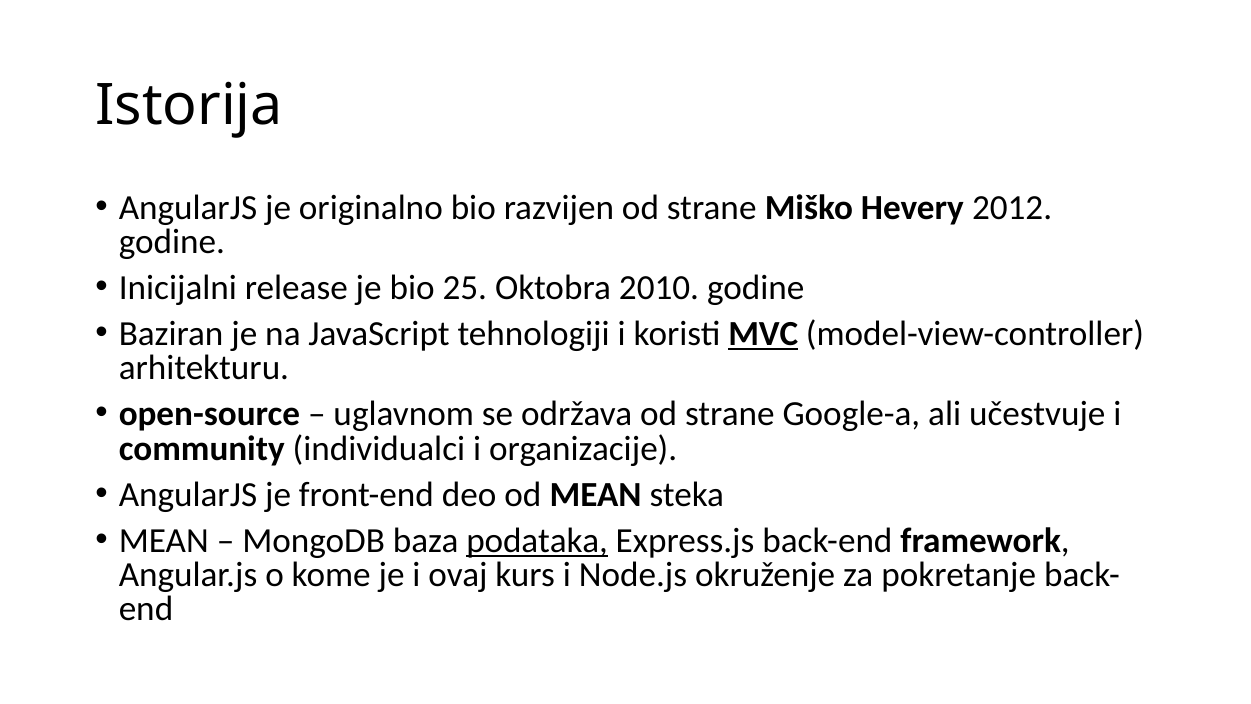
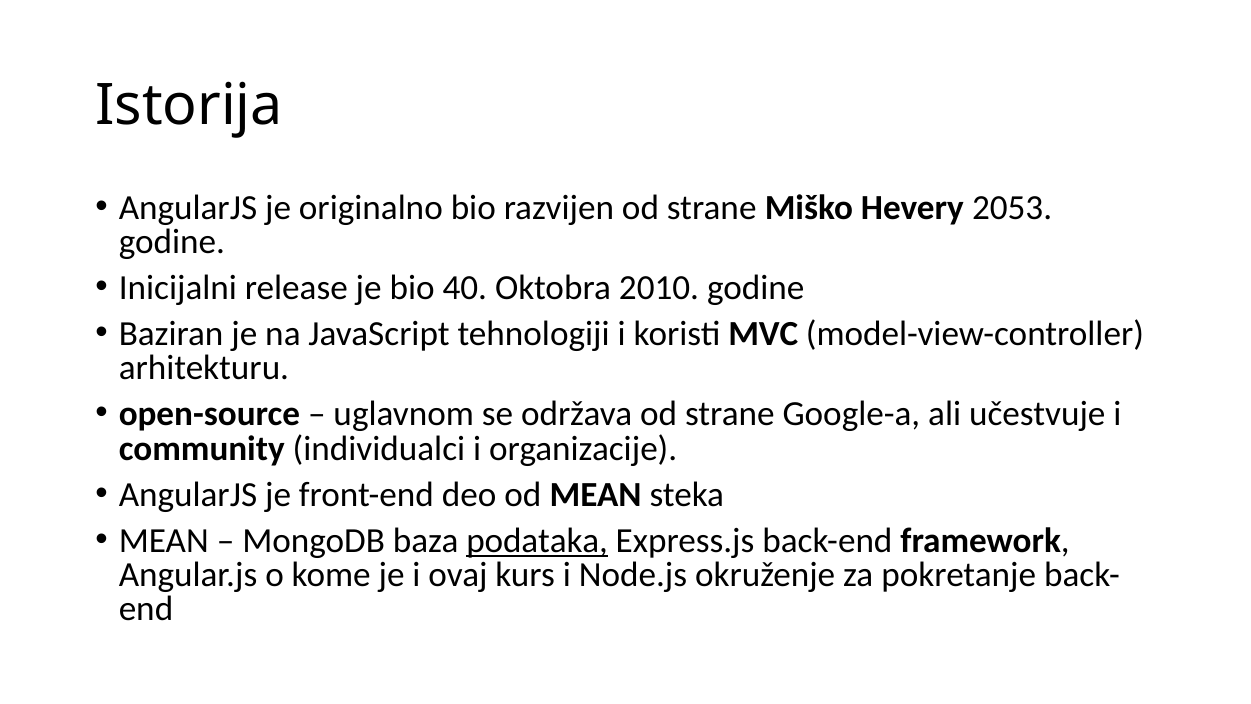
2012: 2012 -> 2053
25: 25 -> 40
MVC underline: present -> none
